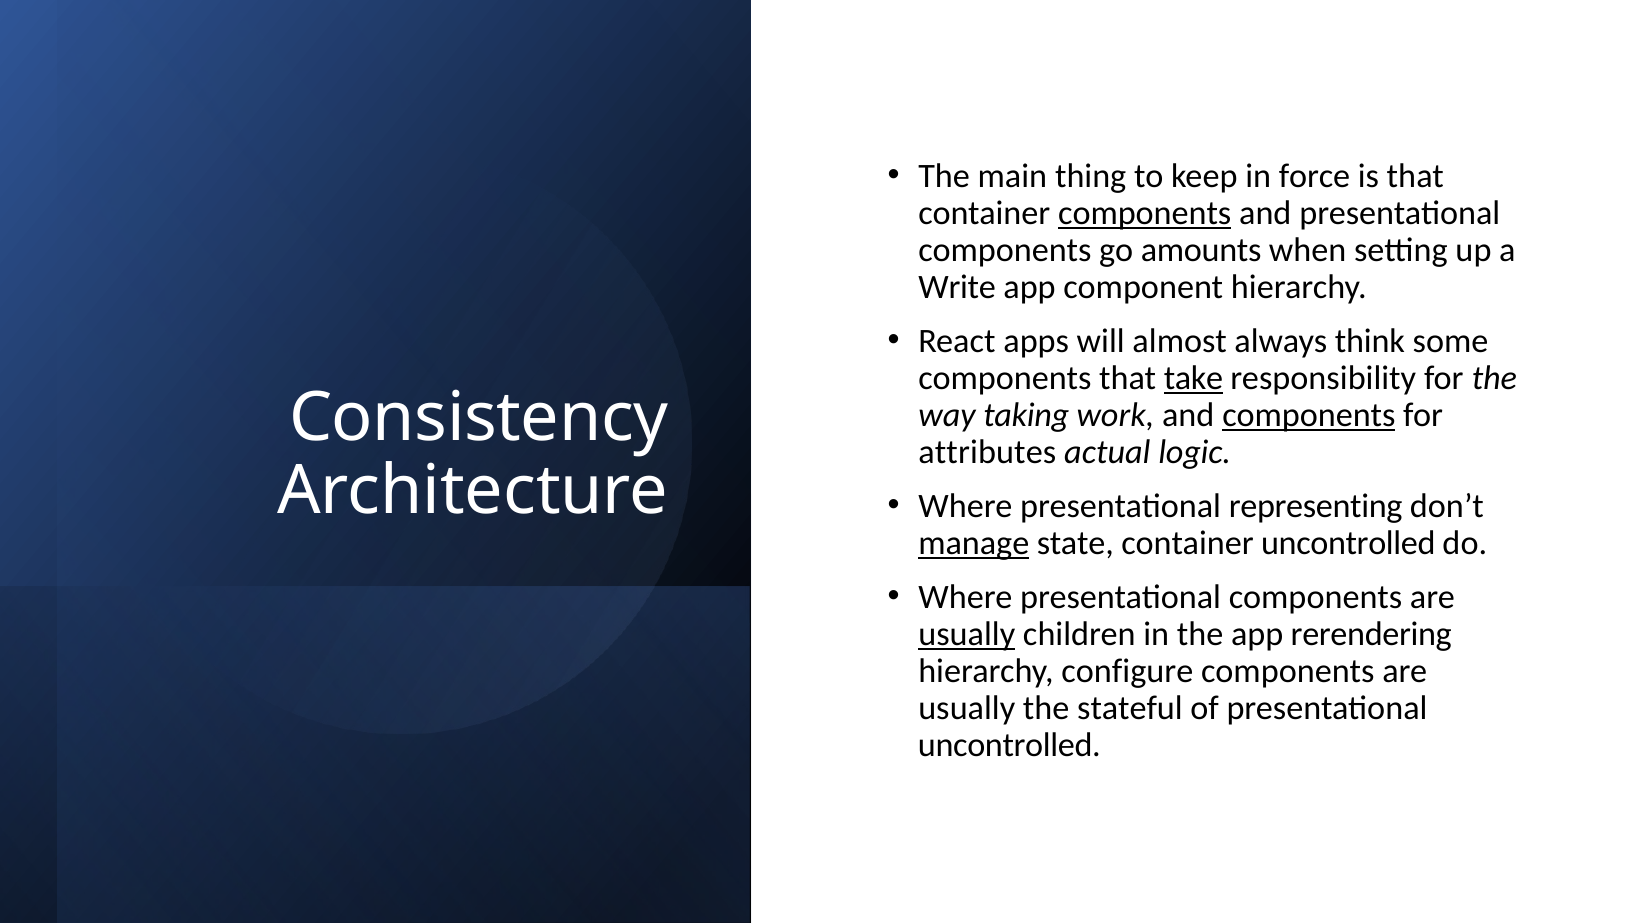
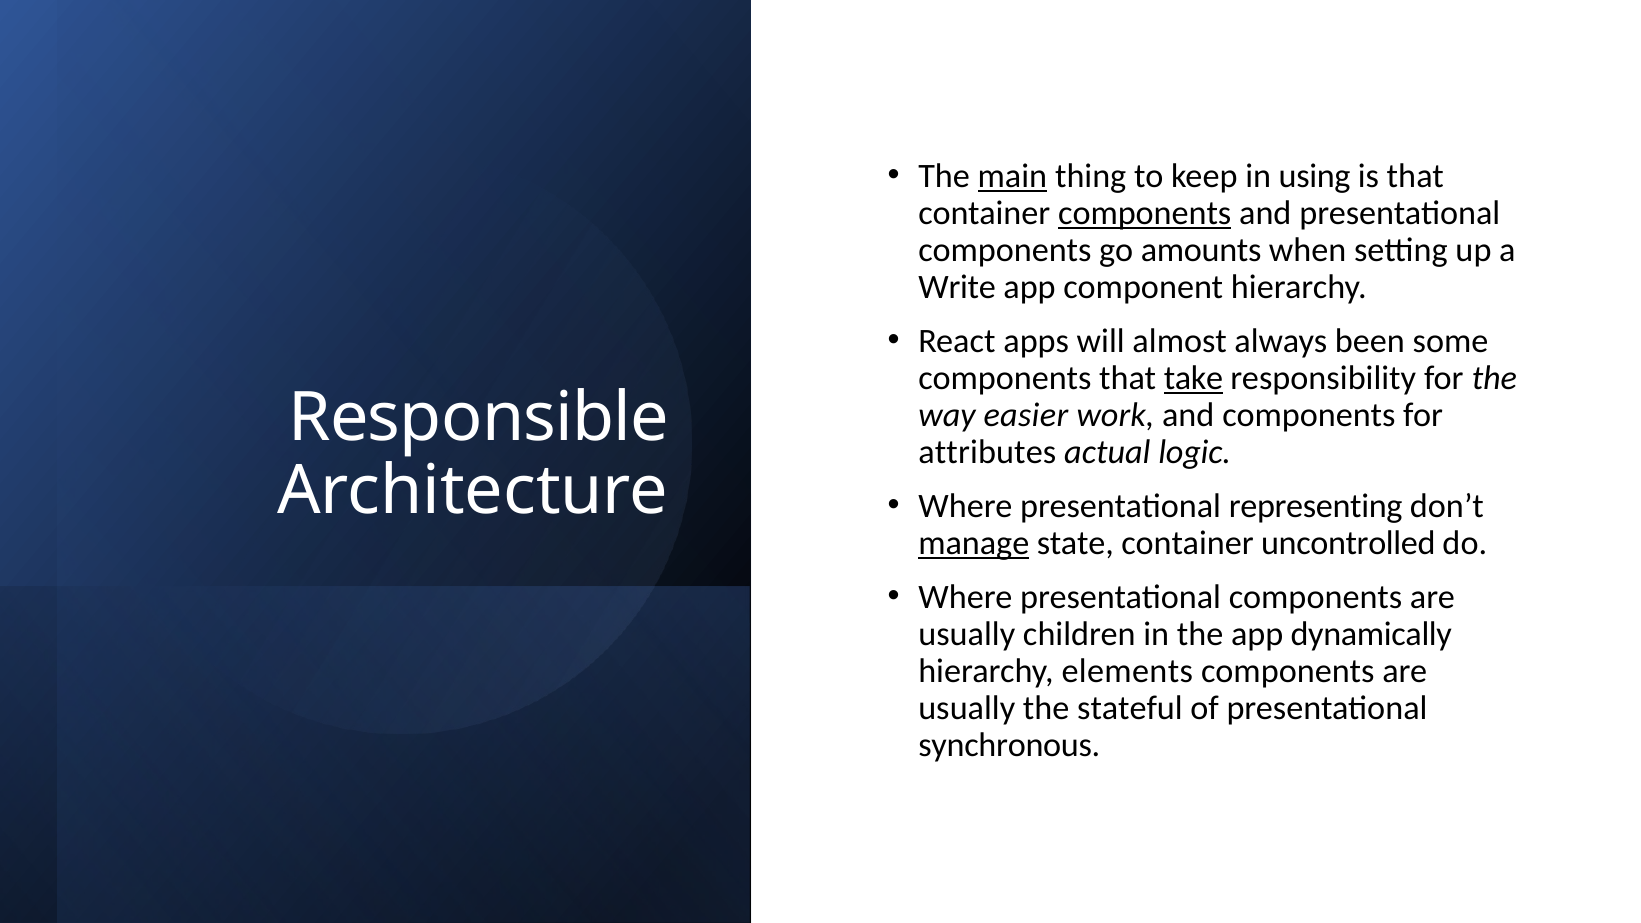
main underline: none -> present
force: force -> using
think: think -> been
Consistency: Consistency -> Responsible
taking: taking -> easier
components at (1309, 415) underline: present -> none
usually at (967, 634) underline: present -> none
rerendering: rerendering -> dynamically
configure: configure -> elements
uncontrolled at (1009, 745): uncontrolled -> synchronous
